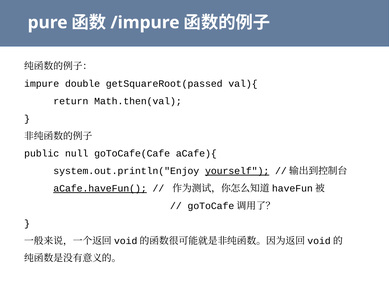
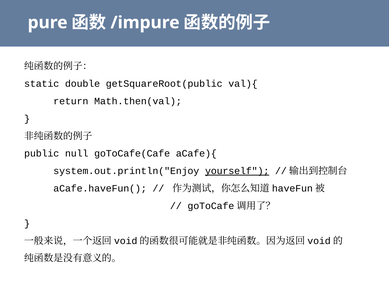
impure: impure -> static
getSquareRoot(passed: getSquareRoot(passed -> getSquareRoot(public
aCafe.haveFun( underline: present -> none
